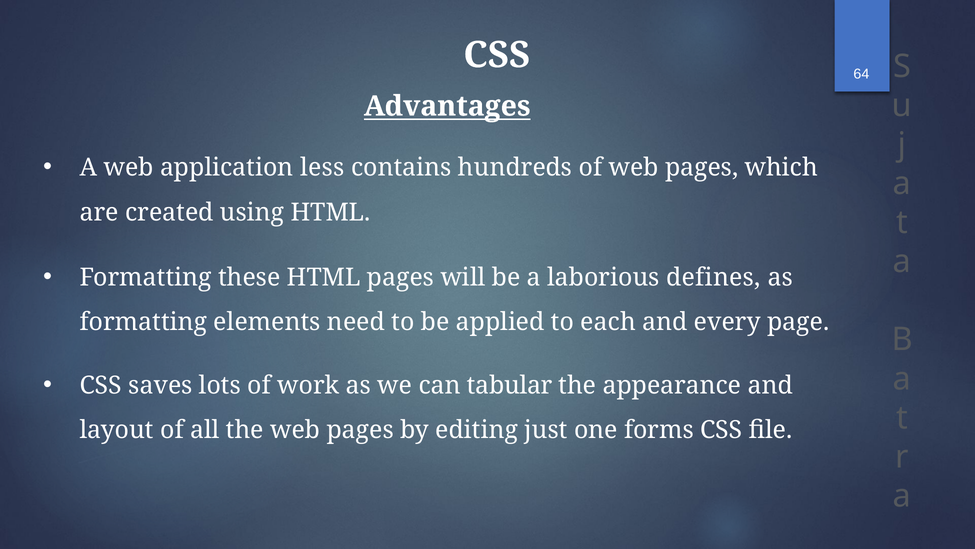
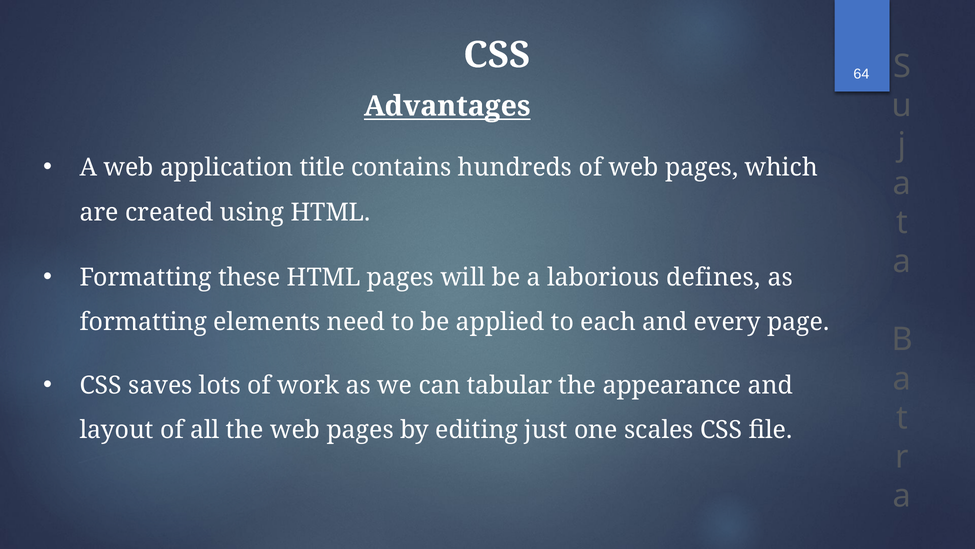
less: less -> title
forms: forms -> scales
